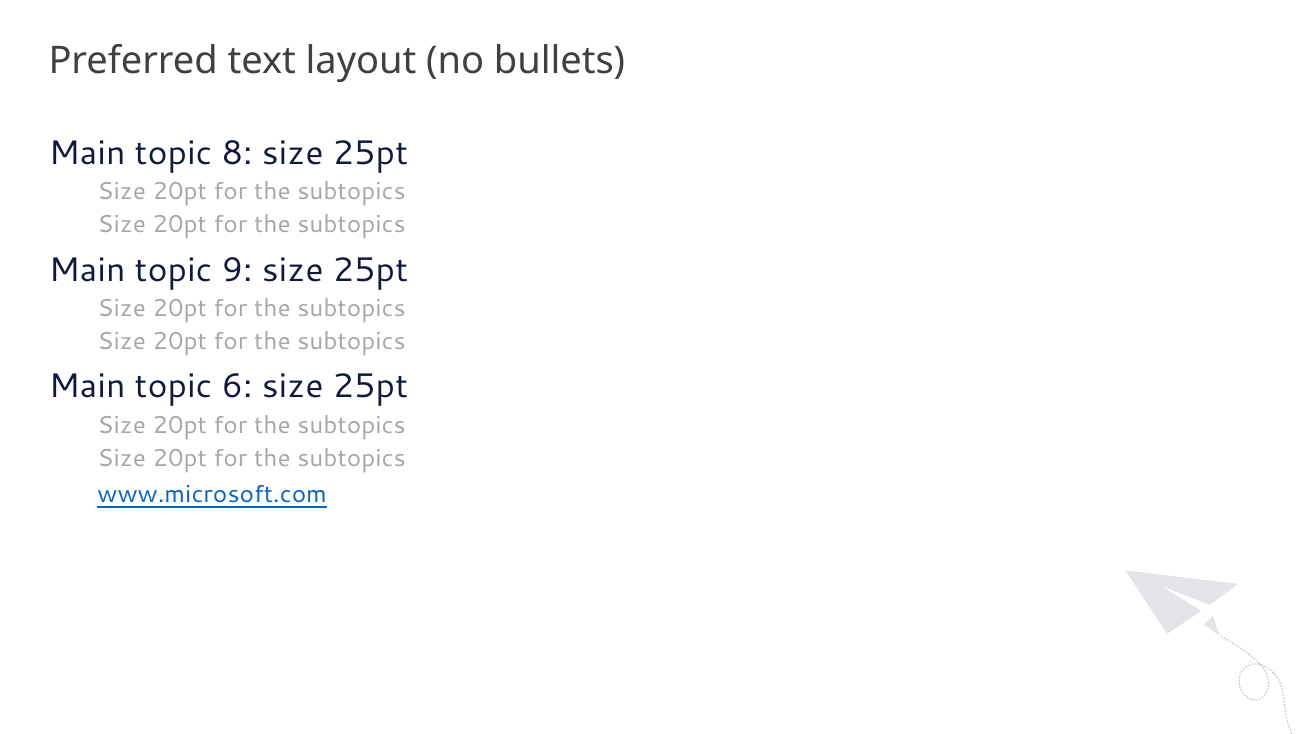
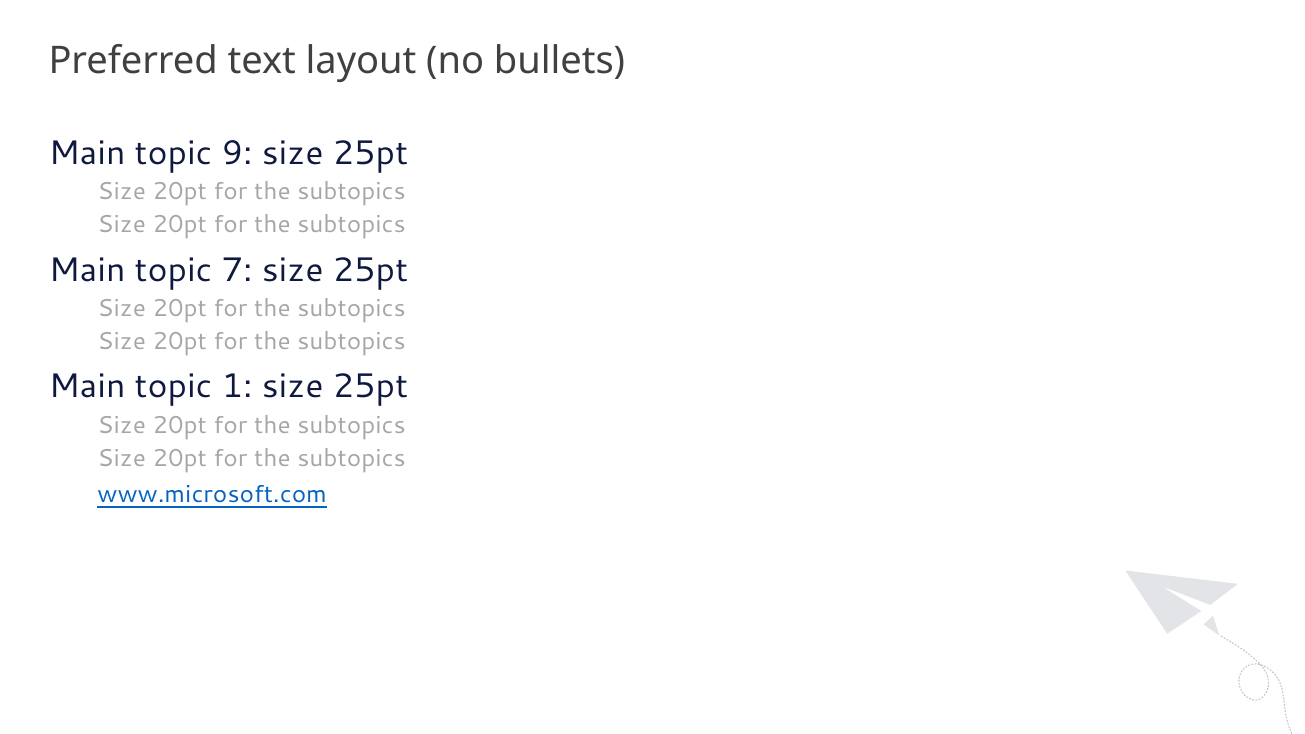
8: 8 -> 9
9: 9 -> 7
6: 6 -> 1
